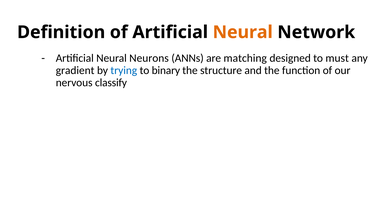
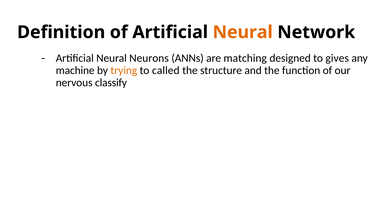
must: must -> gives
gradient: gradient -> machine
trying colour: blue -> orange
binary: binary -> called
